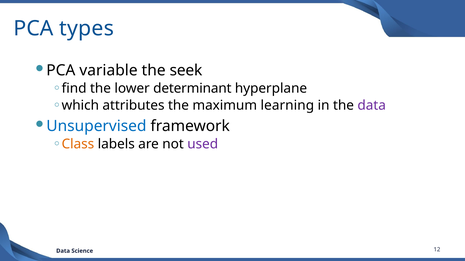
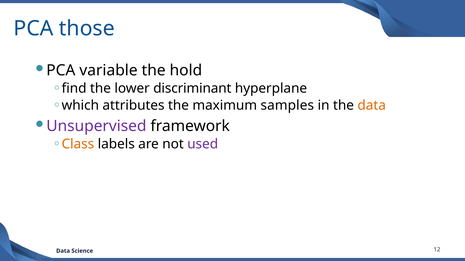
types: types -> those
seek: seek -> hold
determinant: determinant -> discriminant
learning: learning -> samples
data at (372, 106) colour: purple -> orange
Unsupervised colour: blue -> purple
